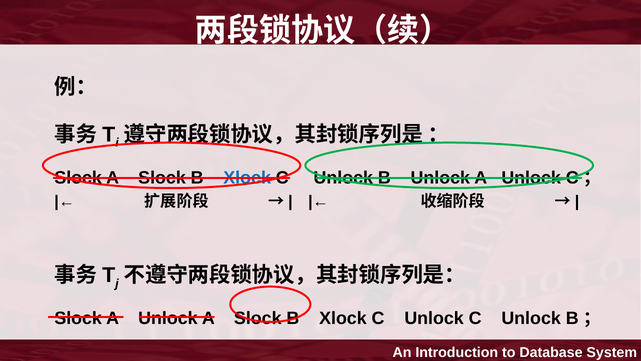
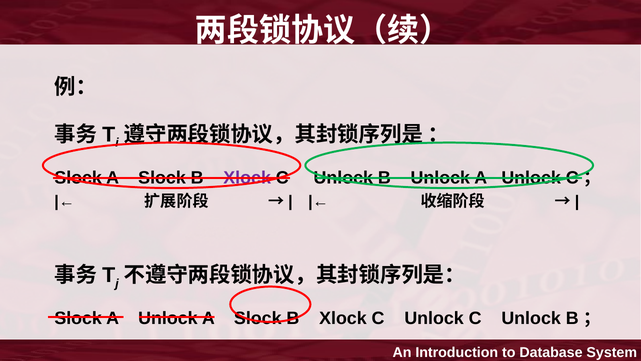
Xlock at (247, 178) colour: blue -> purple
